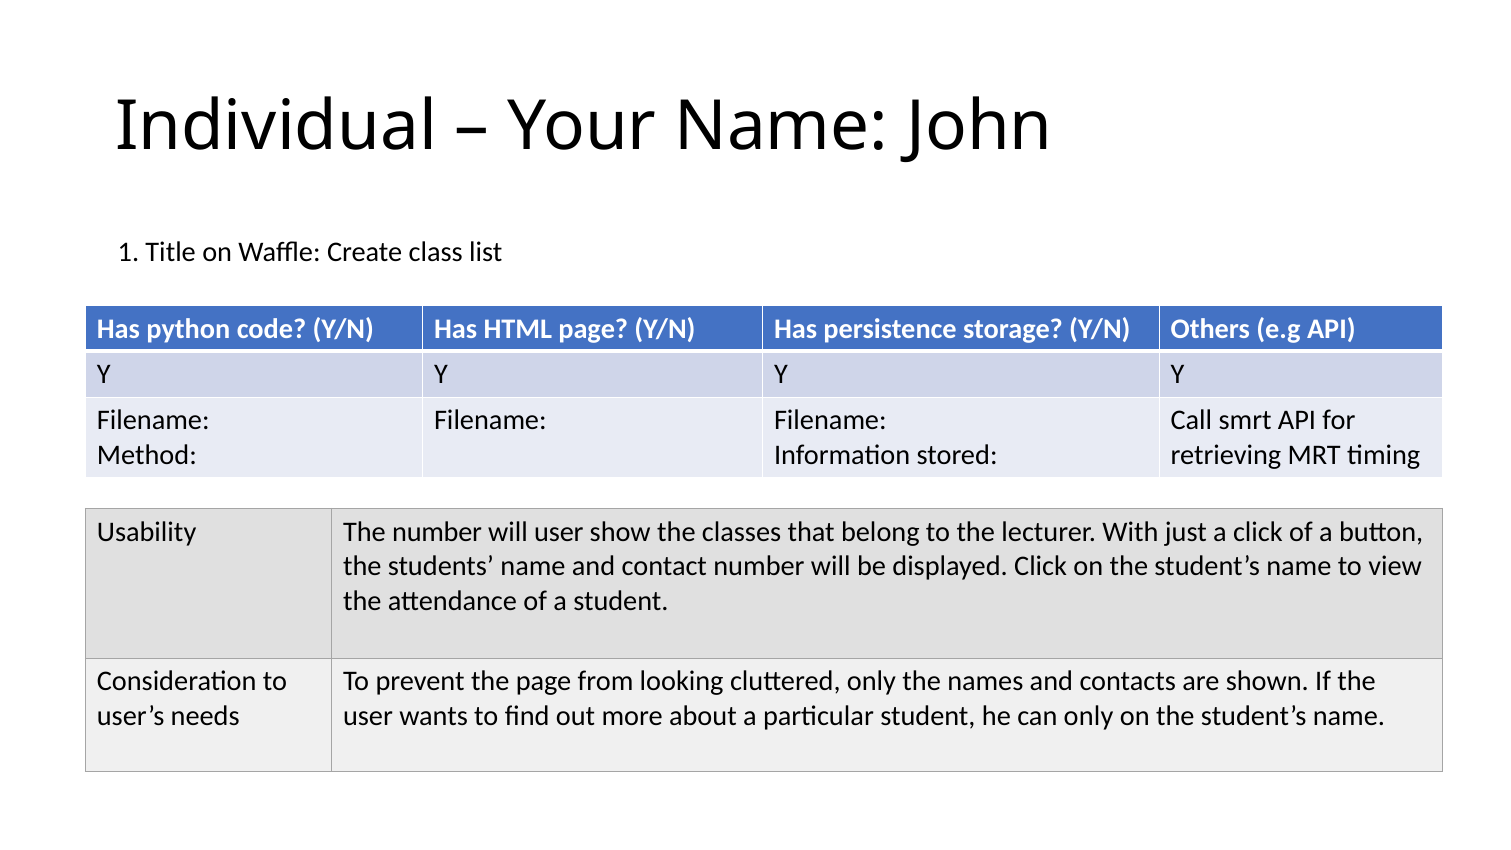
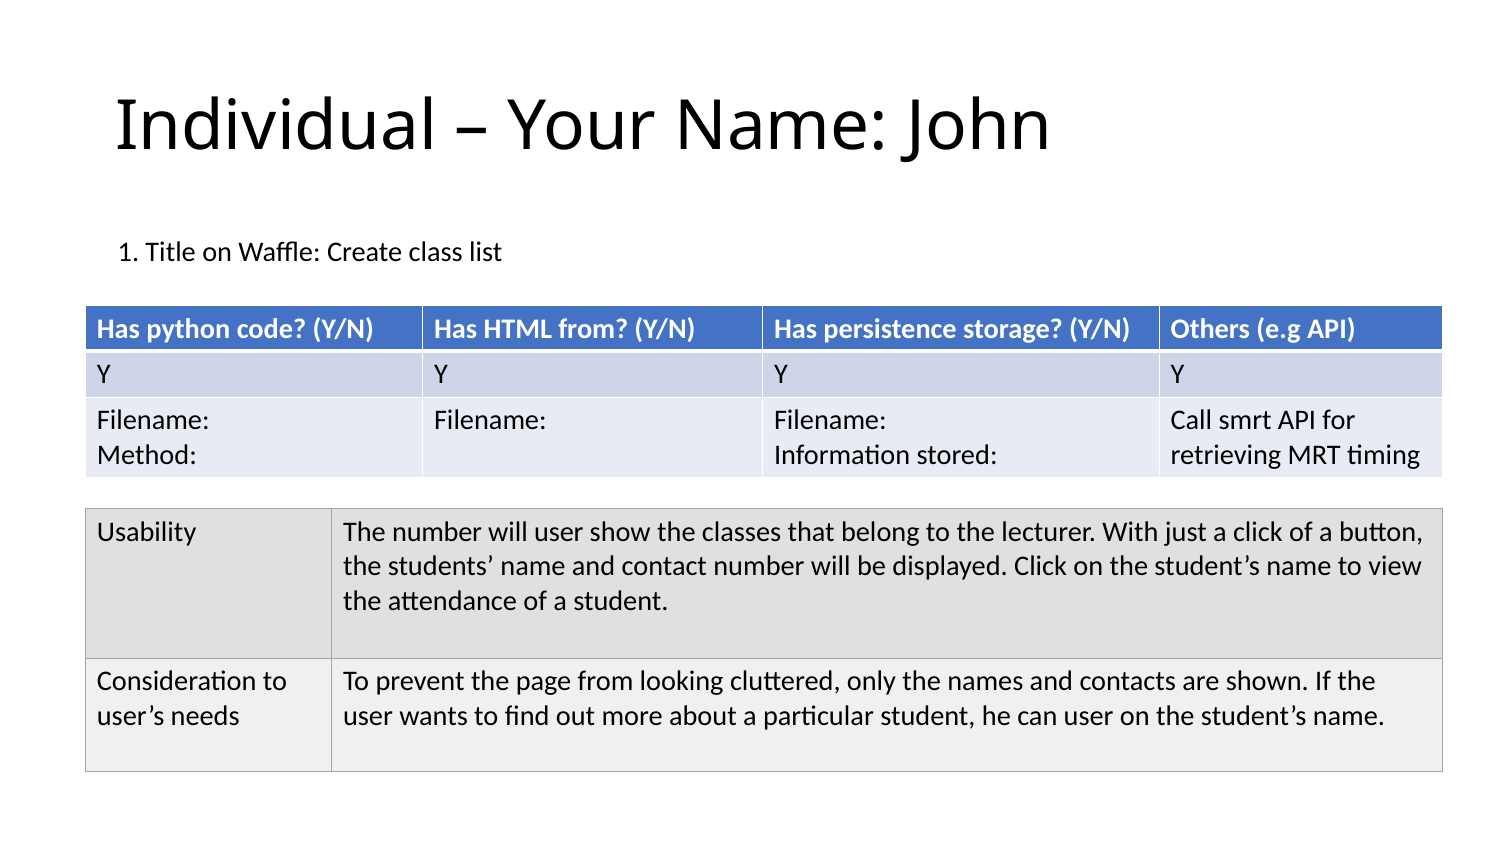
HTML page: page -> from
can only: only -> user
